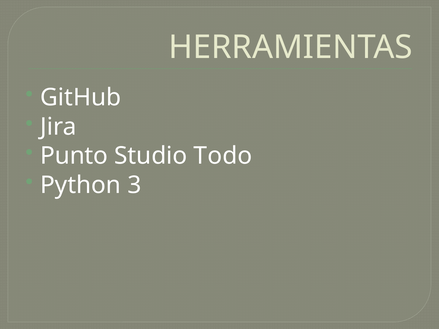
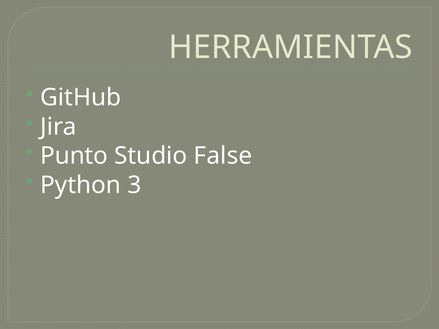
Todo: Todo -> False
